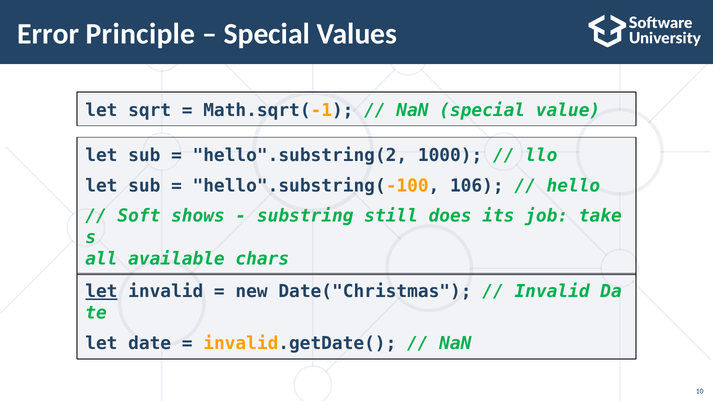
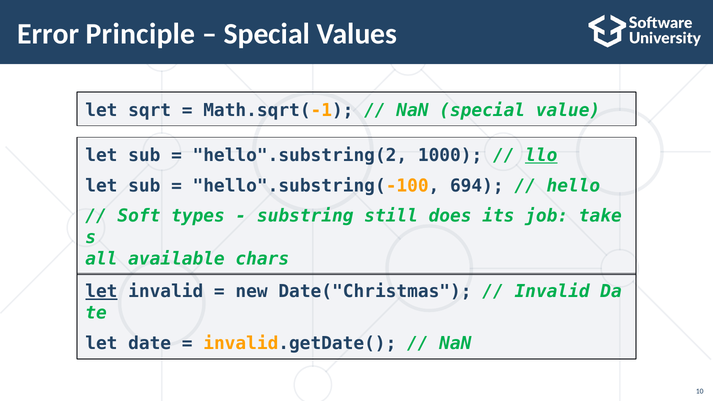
llo underline: none -> present
106: 106 -> 694
shows: shows -> types
